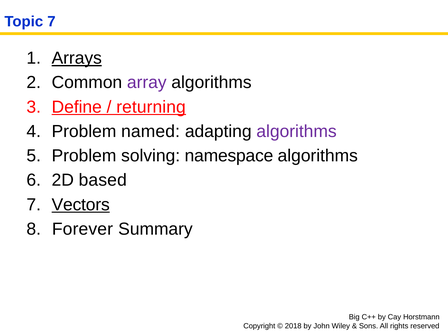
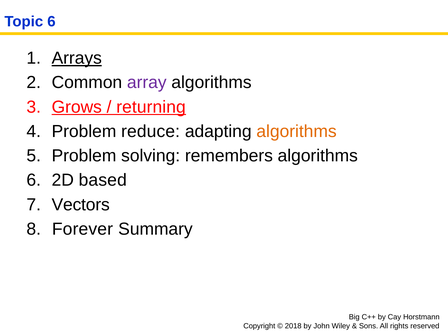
Topic 7: 7 -> 6
Define: Define -> Grows
named: named -> reduce
algorithms at (297, 131) colour: purple -> orange
namespace: namespace -> remembers
Vectors underline: present -> none
